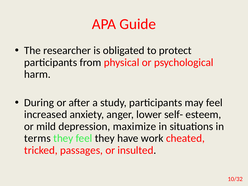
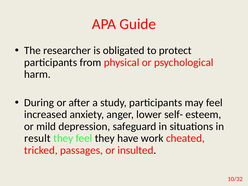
maximize: maximize -> safeguard
terms: terms -> result
